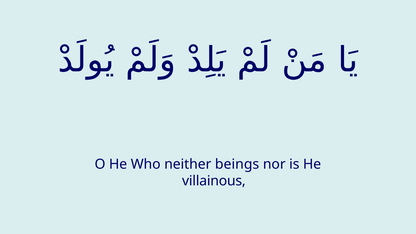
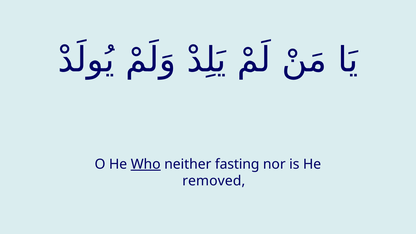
Who underline: none -> present
beings: beings -> fasting
villainous: villainous -> removed
